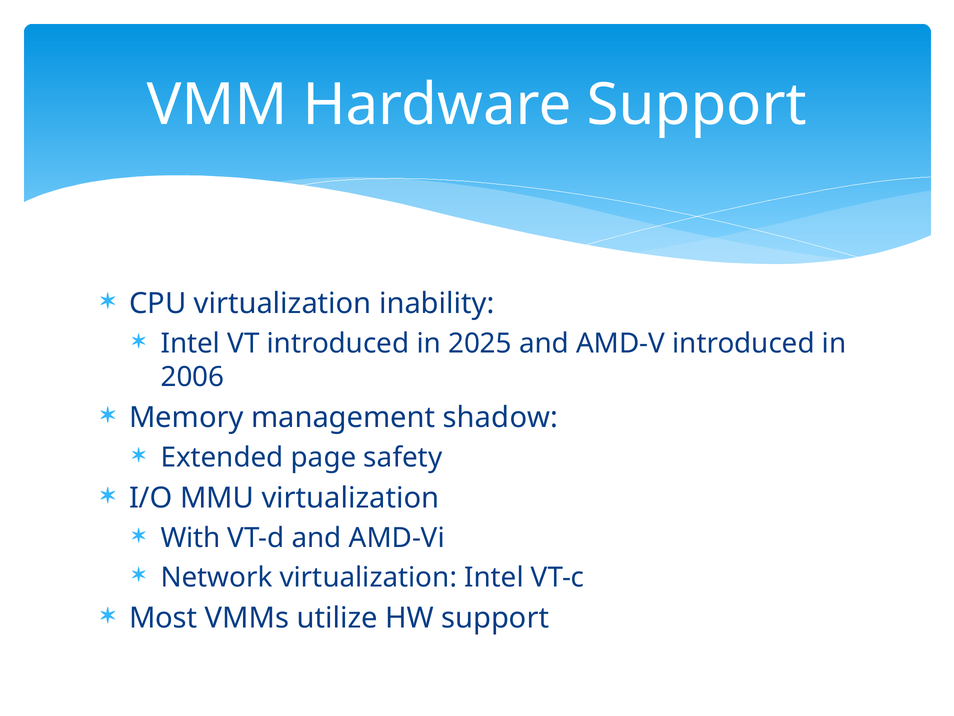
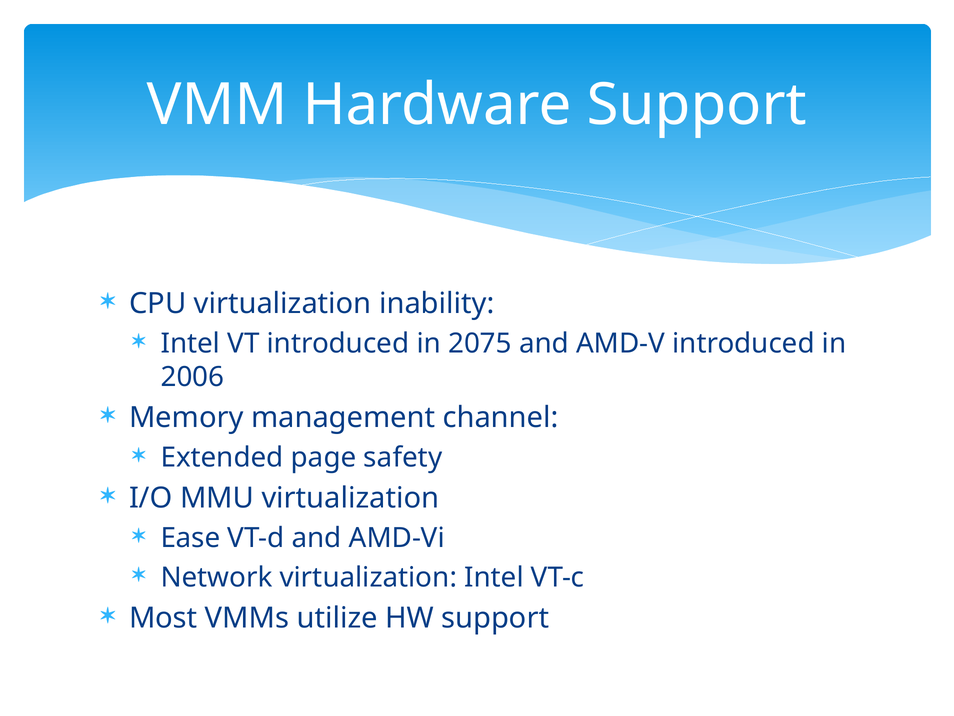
2025: 2025 -> 2075
shadow: shadow -> channel
With: With -> Ease
